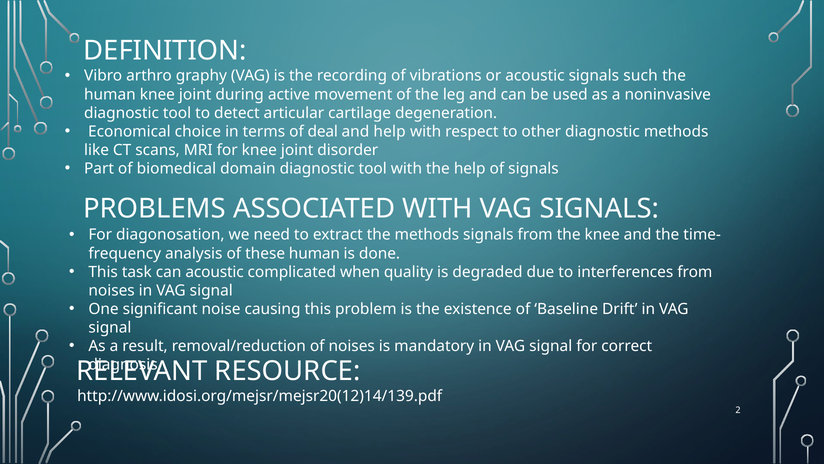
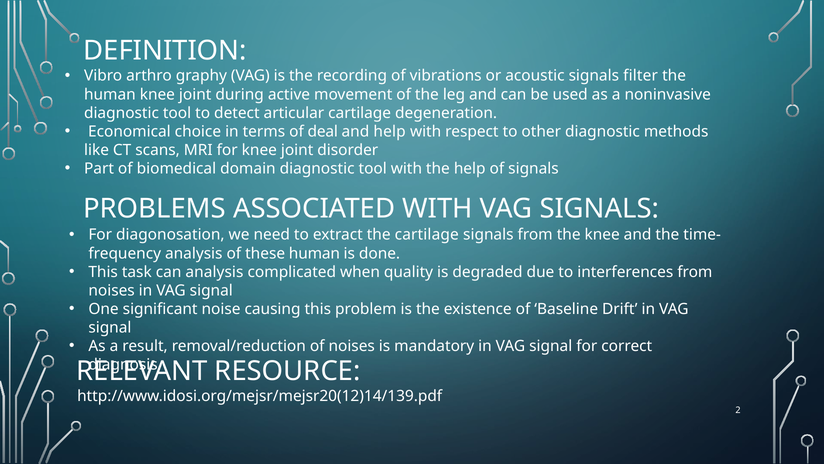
such: such -> filter
the methods: methods -> cartilage
can acoustic: acoustic -> analysis
